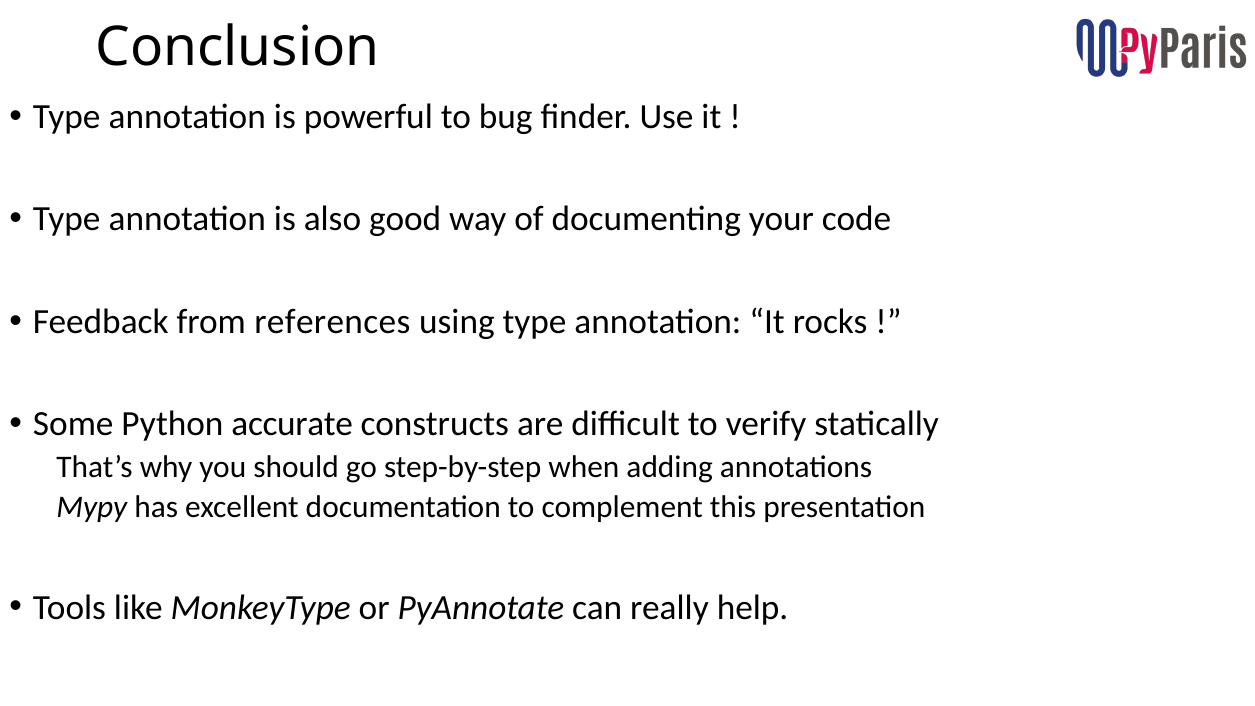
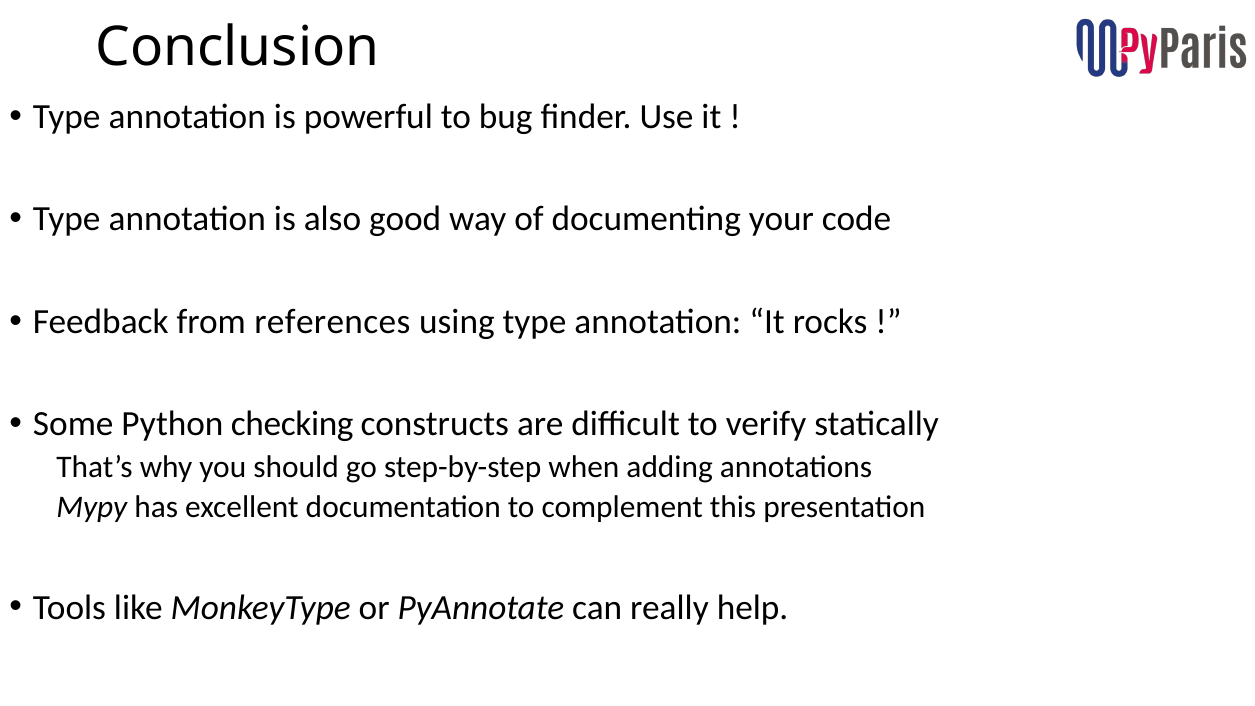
accurate: accurate -> checking
